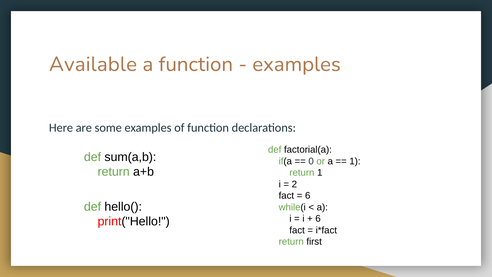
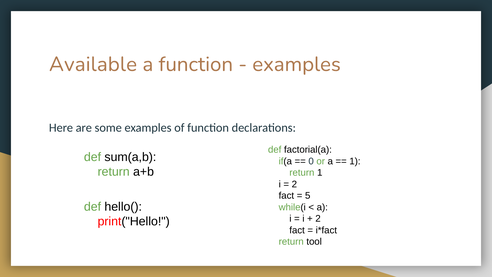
6 at (308, 196): 6 -> 5
6 at (318, 219): 6 -> 2
first: first -> tool
